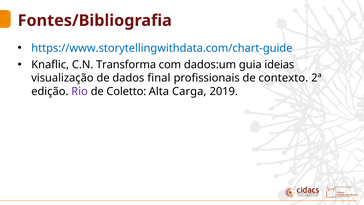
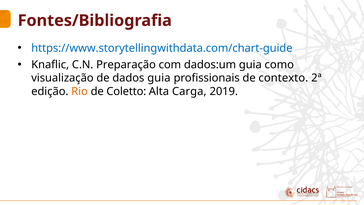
Transforma: Transforma -> Preparação
ideias: ideias -> como
dados final: final -> guia
Rio colour: purple -> orange
